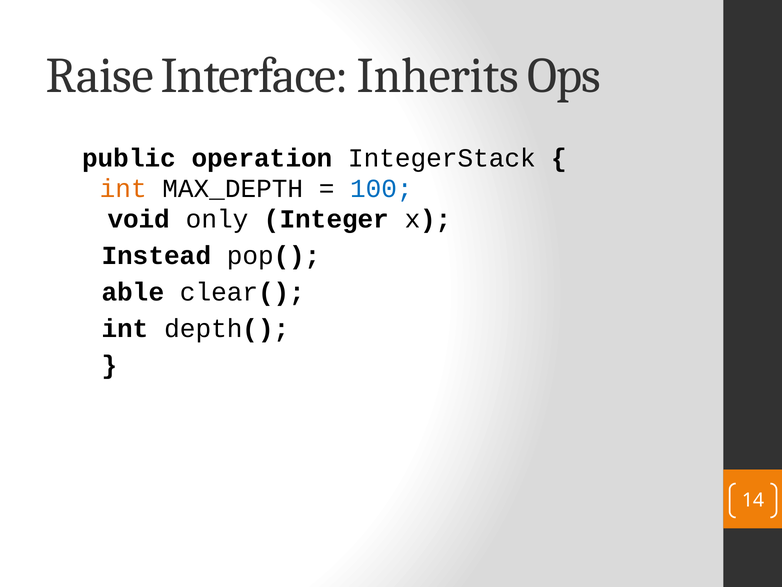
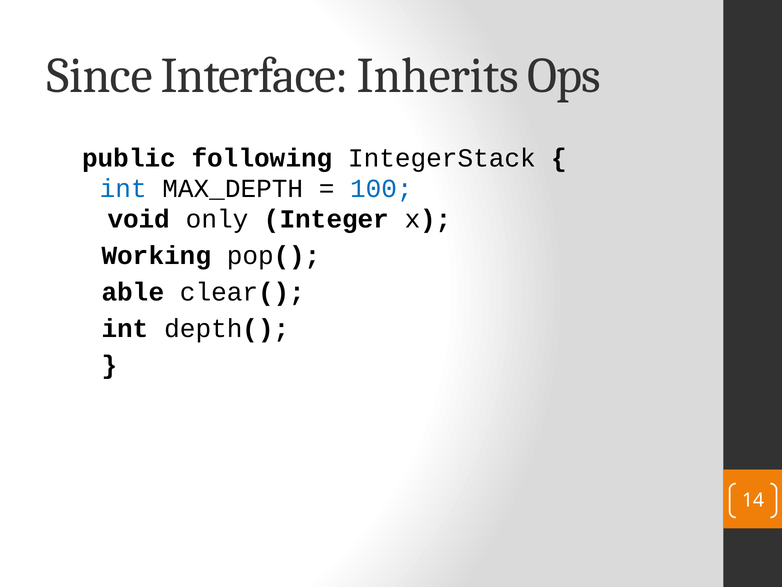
Raise: Raise -> Since
operation: operation -> following
int at (123, 189) colour: orange -> blue
Instead: Instead -> Working
